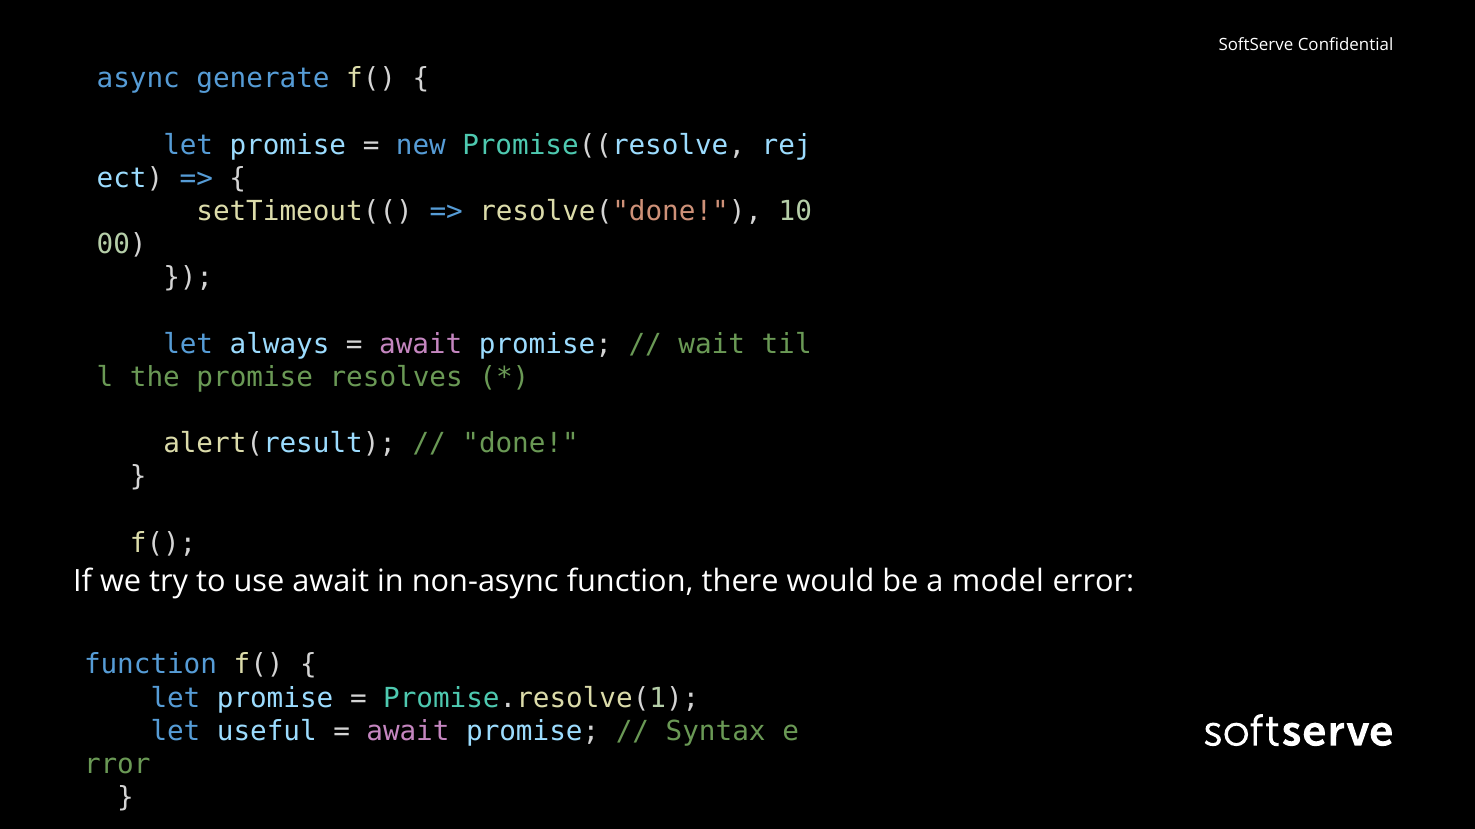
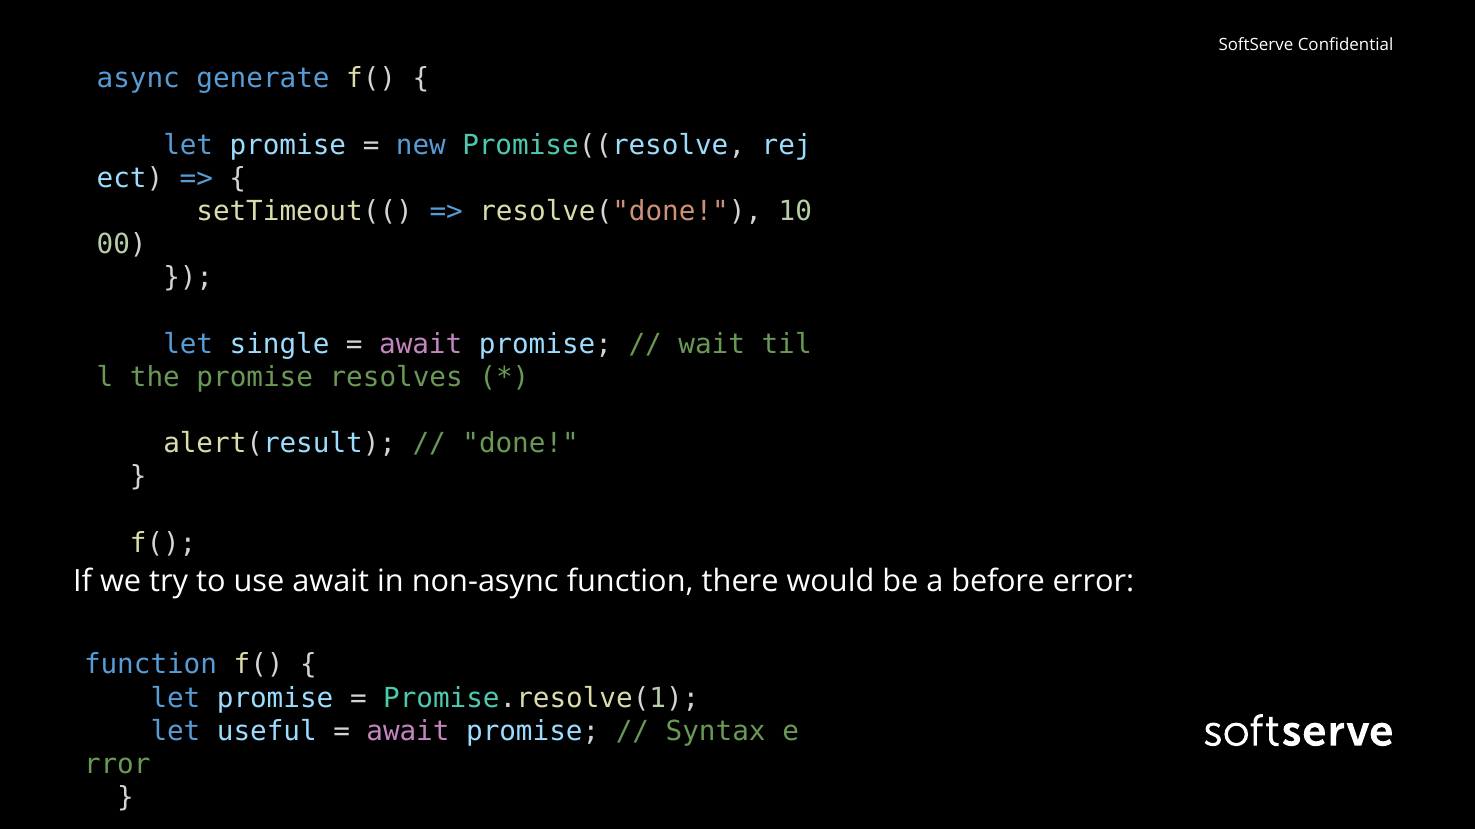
always: always -> single
model: model -> before
